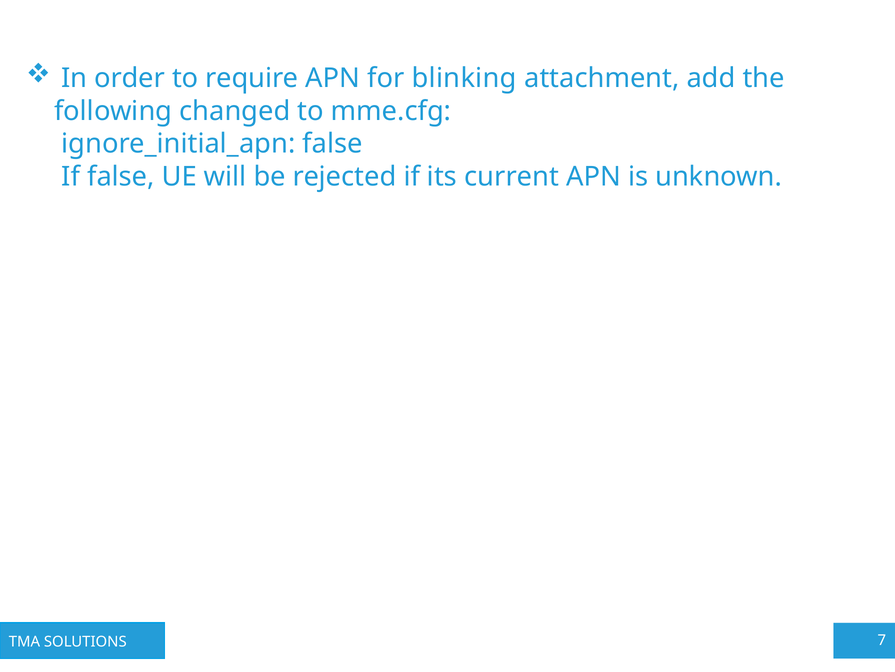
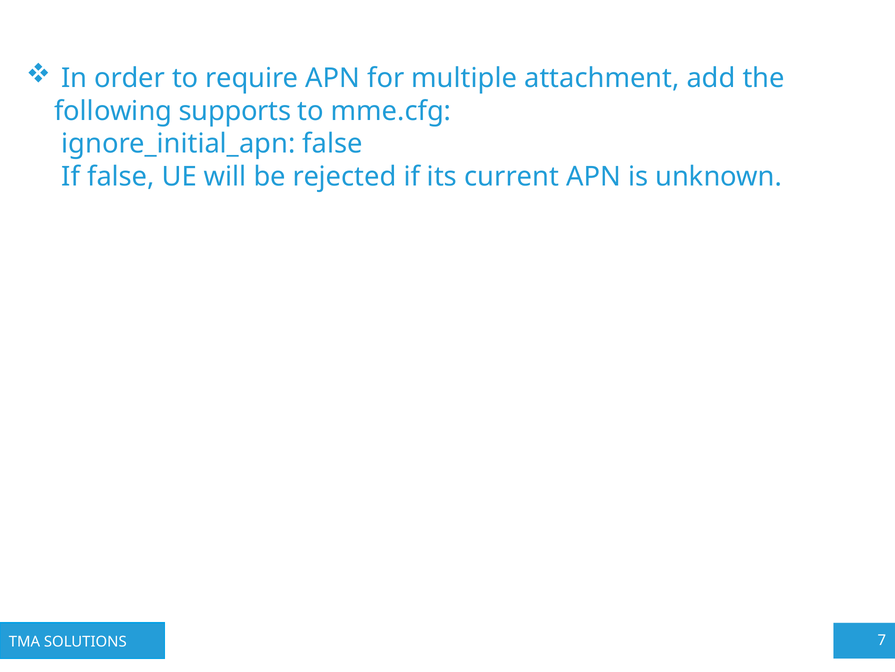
blinking: blinking -> multiple
changed: changed -> supports
